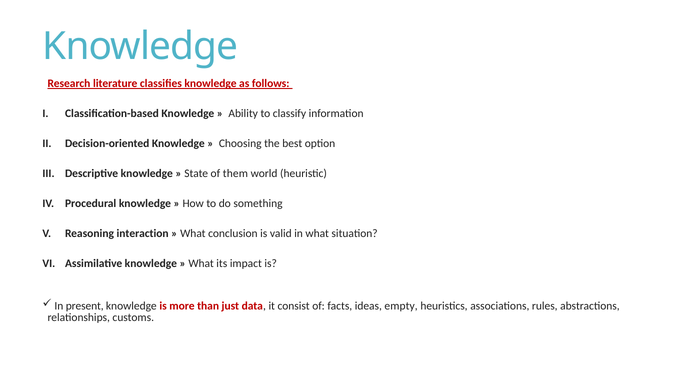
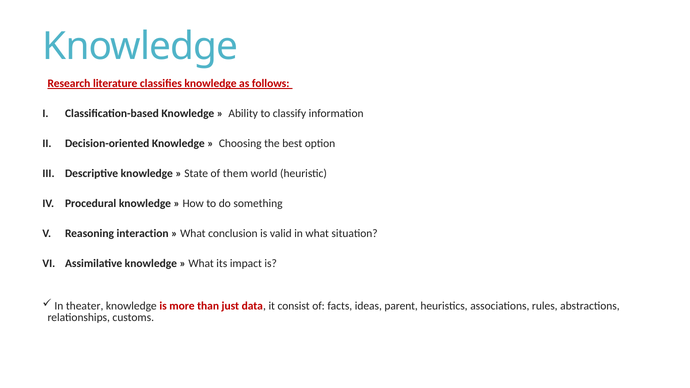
present: present -> theater
empty: empty -> parent
